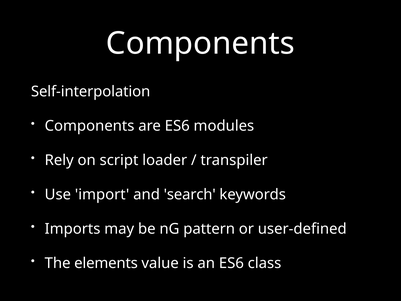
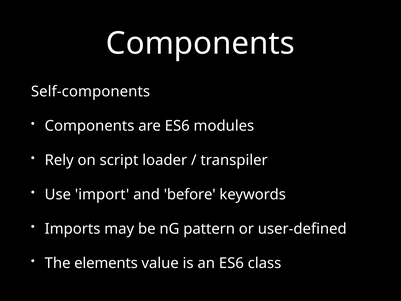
Self-interpolation: Self-interpolation -> Self-components
search: search -> before
